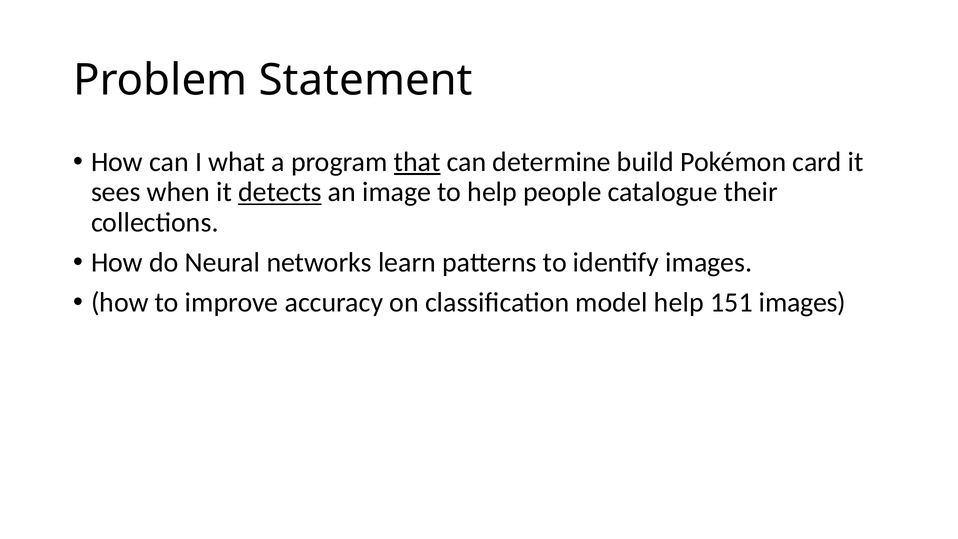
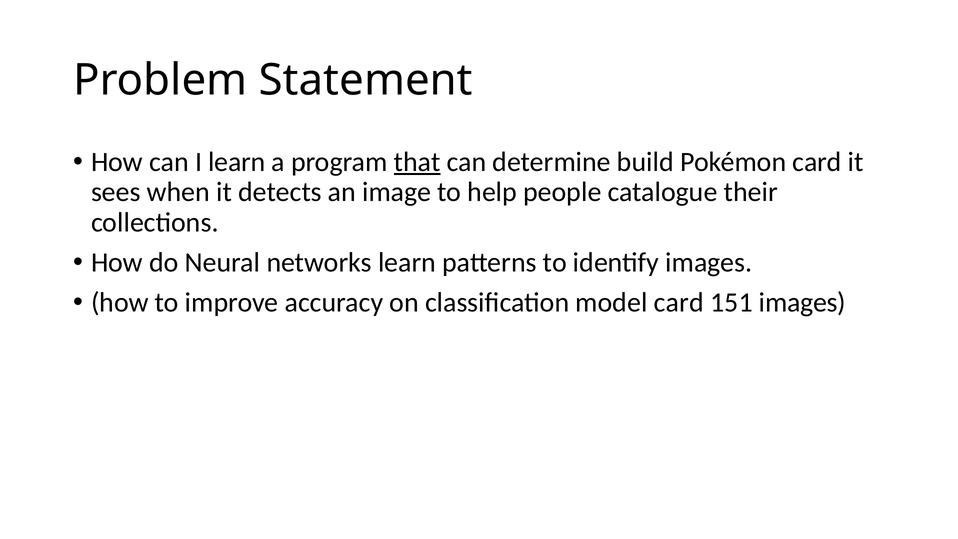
I what: what -> learn
detects underline: present -> none
model help: help -> card
